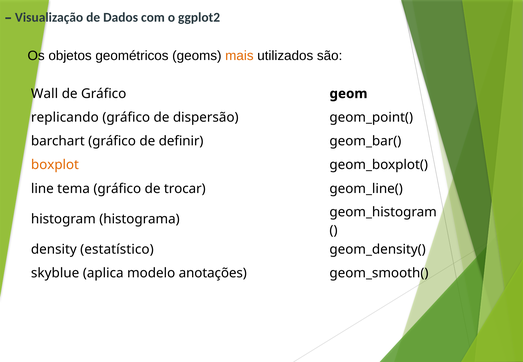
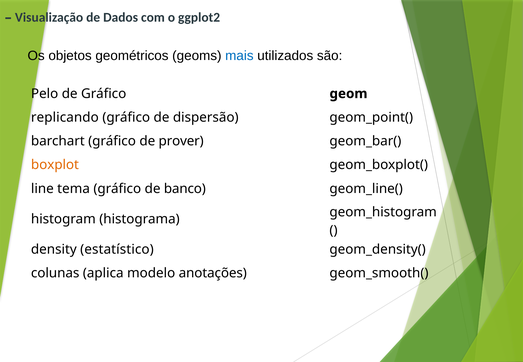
mais colour: orange -> blue
Wall: Wall -> Pelo
definir: definir -> prover
trocar: trocar -> banco
skyblue: skyblue -> colunas
